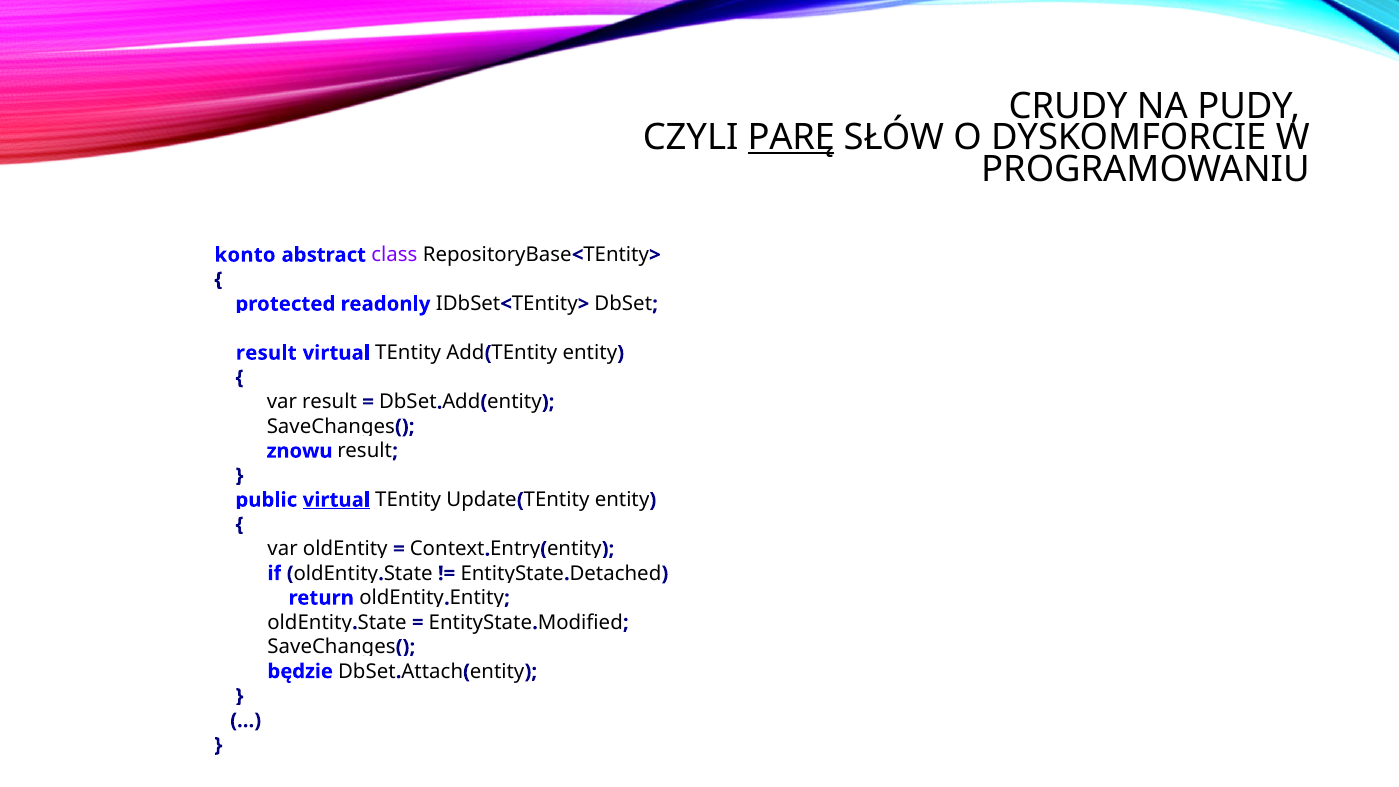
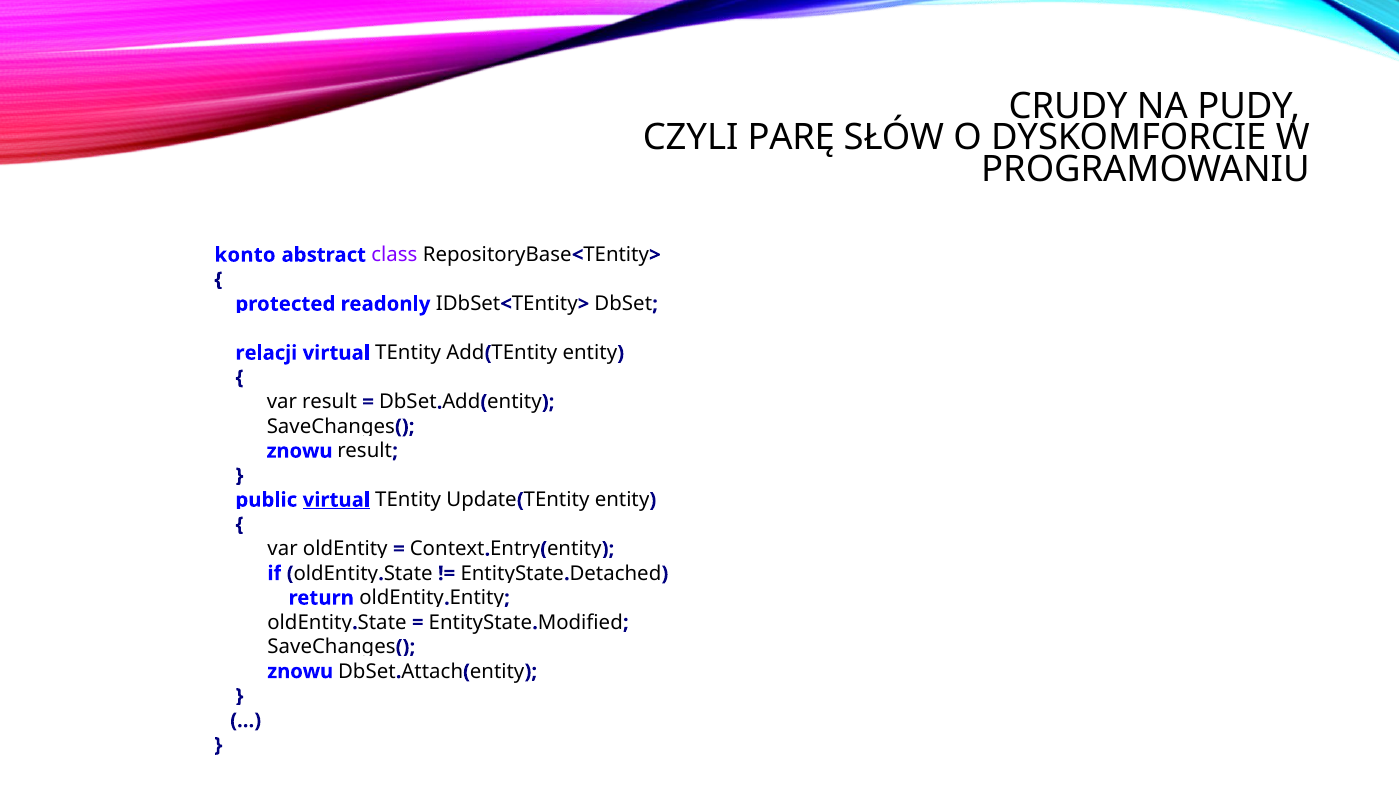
PARĘ underline: present -> none
result at (266, 353): result -> relacji
będzie at (300, 671): będzie -> znowu
